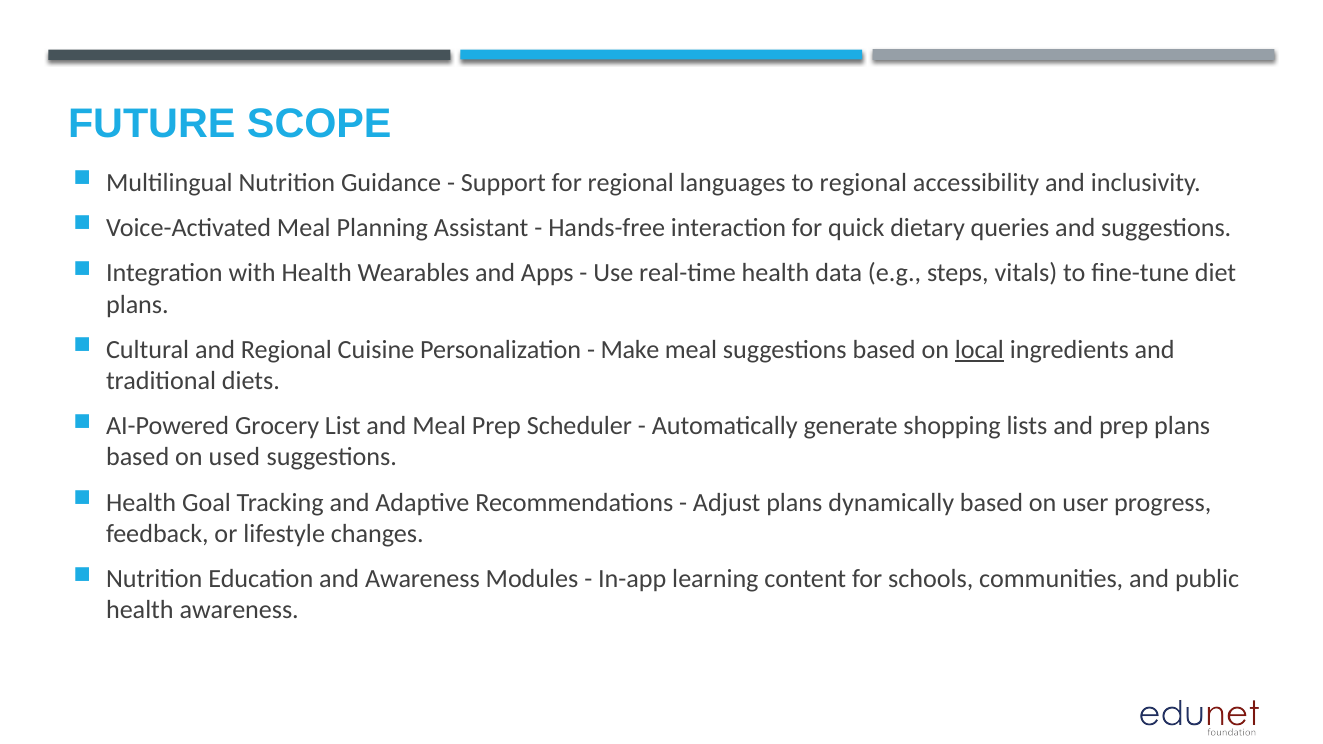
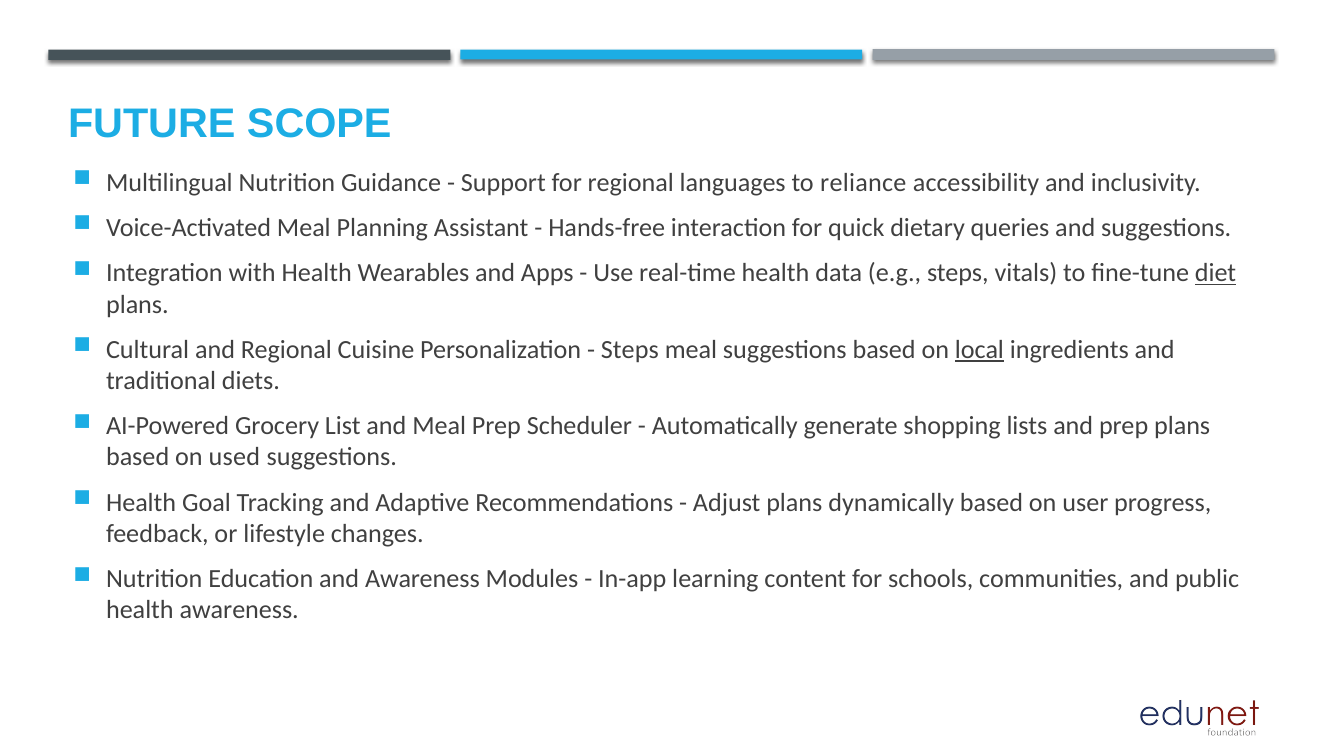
to regional: regional -> reliance
diet underline: none -> present
Make at (630, 350): Make -> Steps
